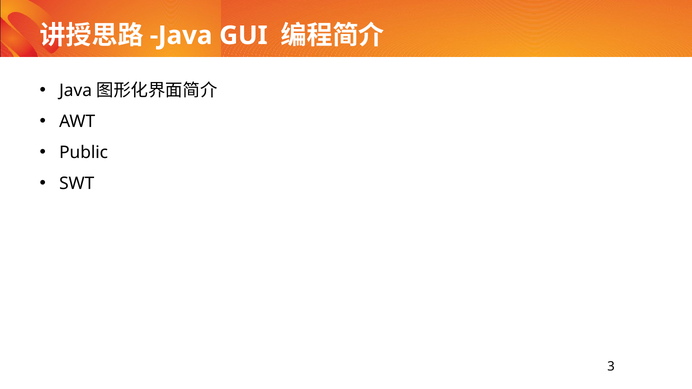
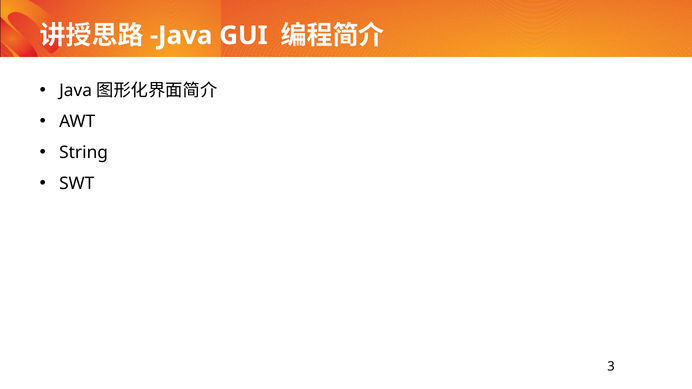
Public: Public -> String
